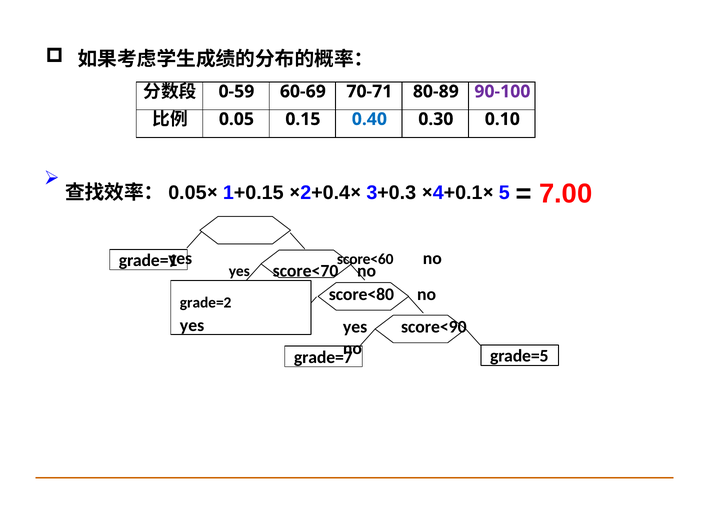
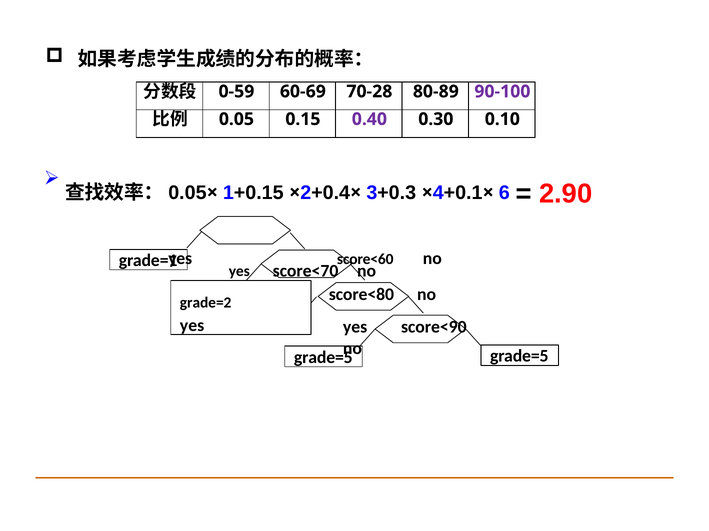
70-71: 70-71 -> 70-28
0.40 colour: blue -> purple
5: 5 -> 6
7.00: 7.00 -> 2.90
grade=7 at (323, 358): grade=7 -> grade=5
